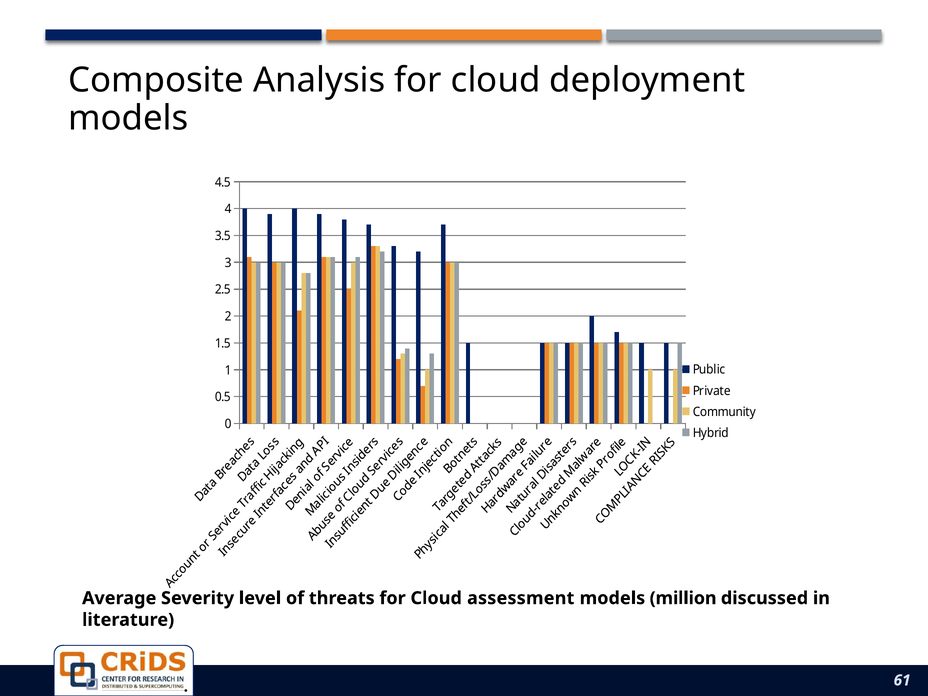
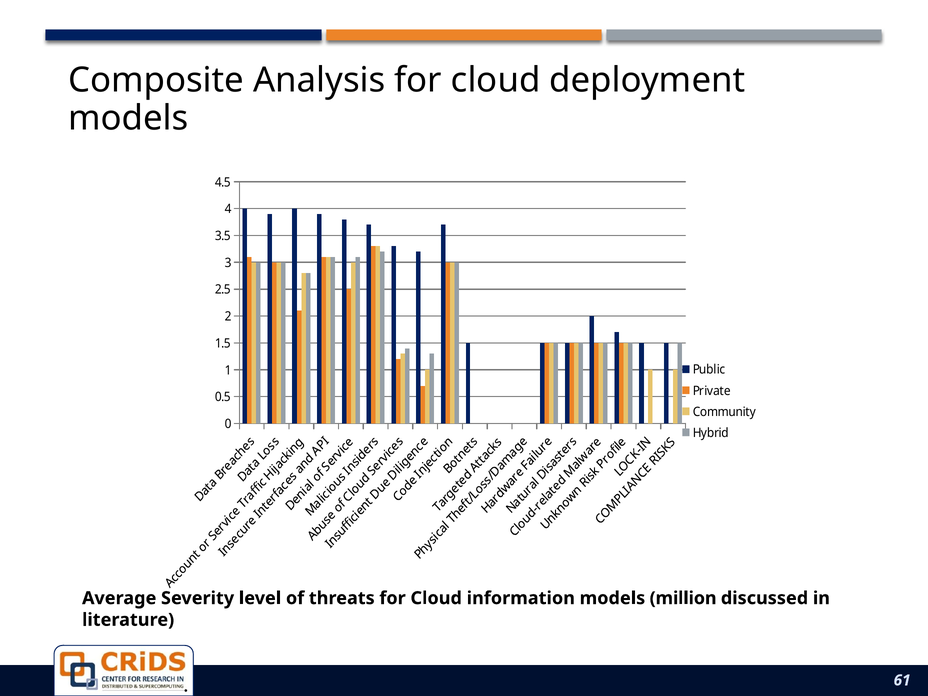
assessment: assessment -> information
